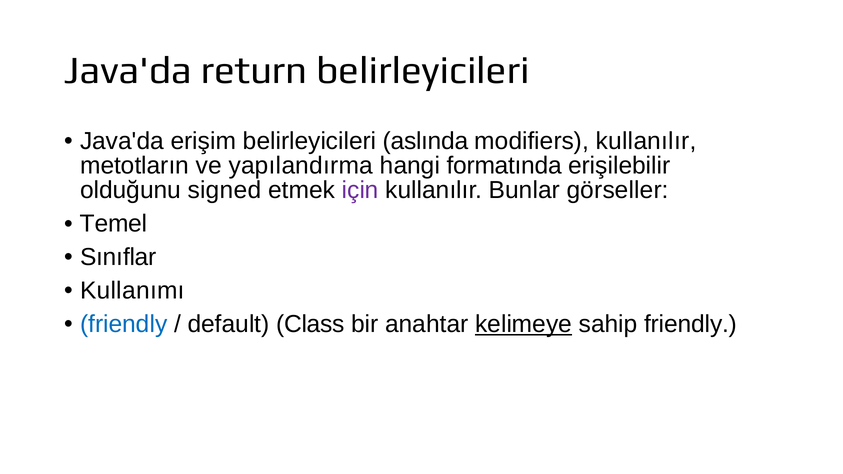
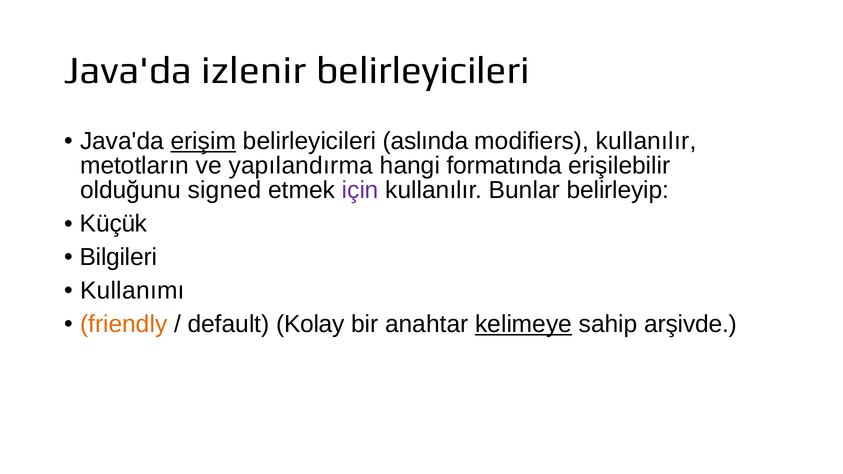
return: return -> izlenir
erişim underline: none -> present
görseller: görseller -> belirleyip
Temel: Temel -> Küçük
Sınıflar: Sınıflar -> Bilgileri
friendly at (124, 324) colour: blue -> orange
Class: Class -> Kolay
sahip friendly: friendly -> arşivde
